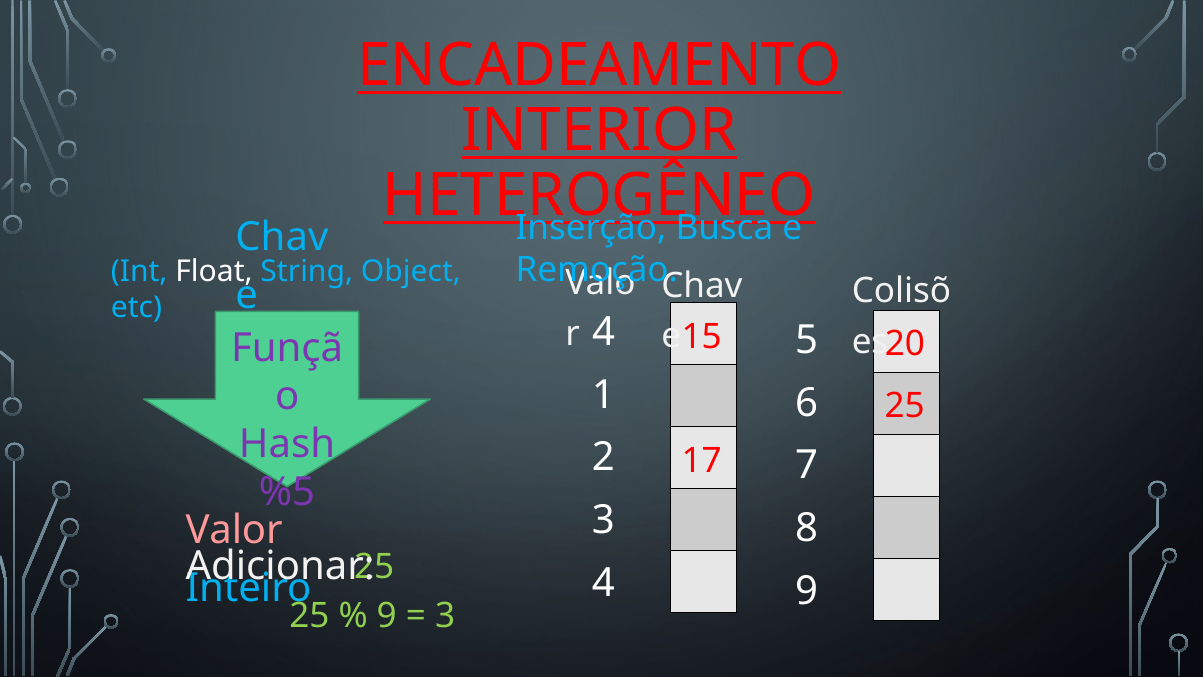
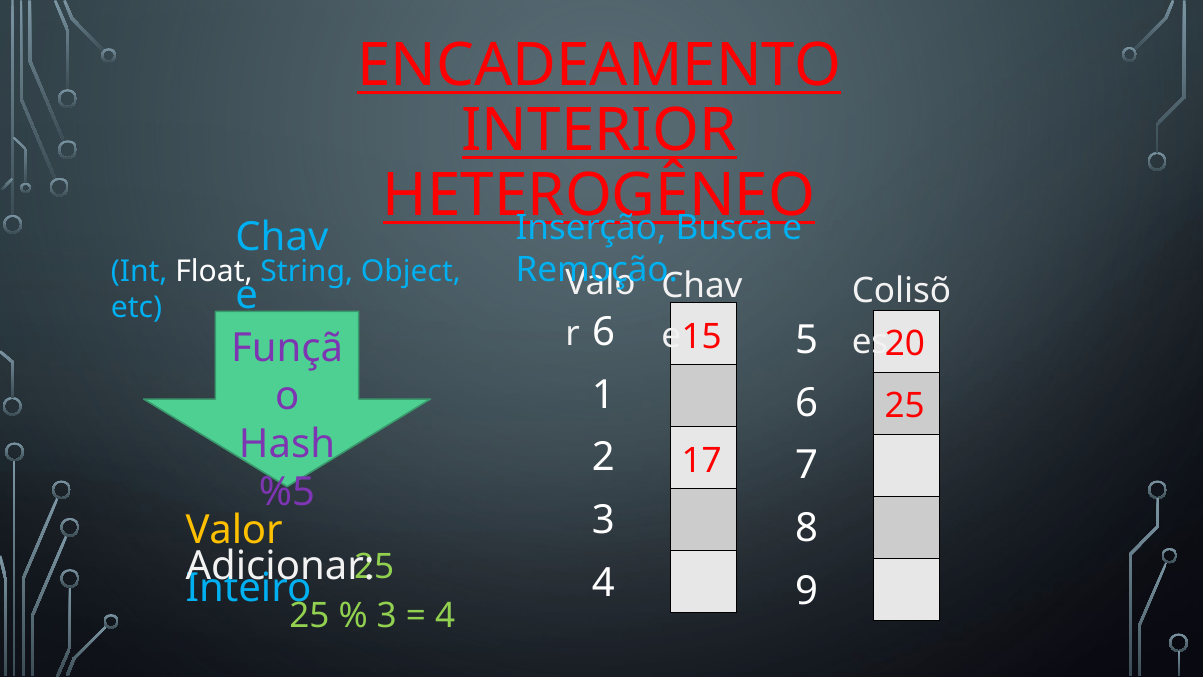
4 at (604, 332): 4 -> 6
Valor colour: pink -> yellow
9 at (387, 616): 9 -> 3
3 at (445, 616): 3 -> 4
